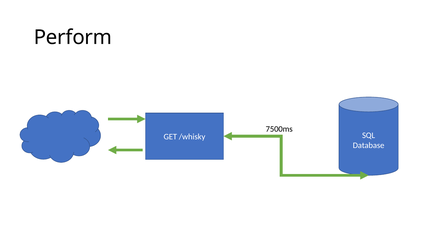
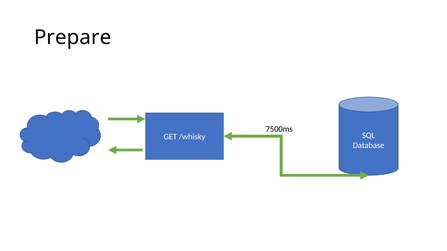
Perform: Perform -> Prepare
